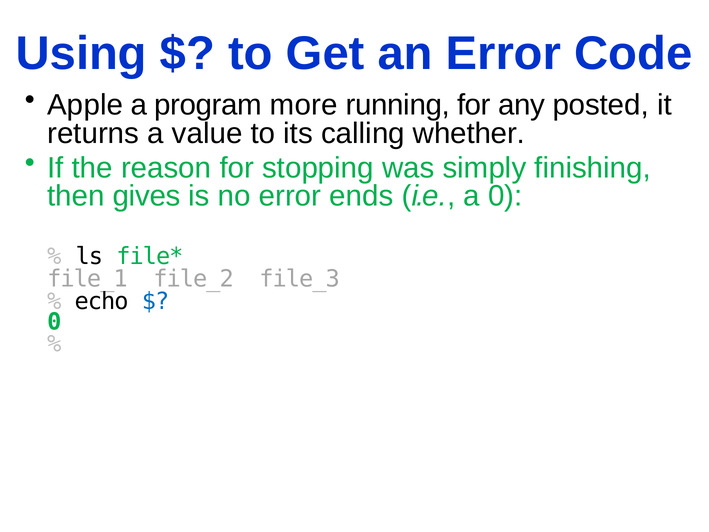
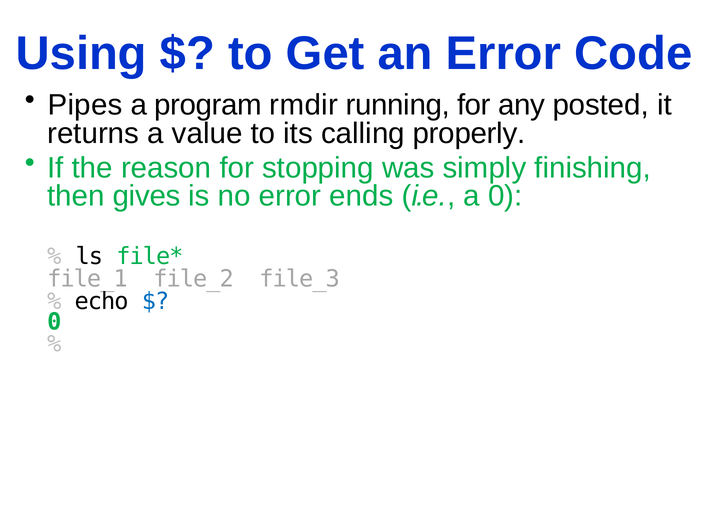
Apple: Apple -> Pipes
more: more -> rmdir
whether: whether -> properly
